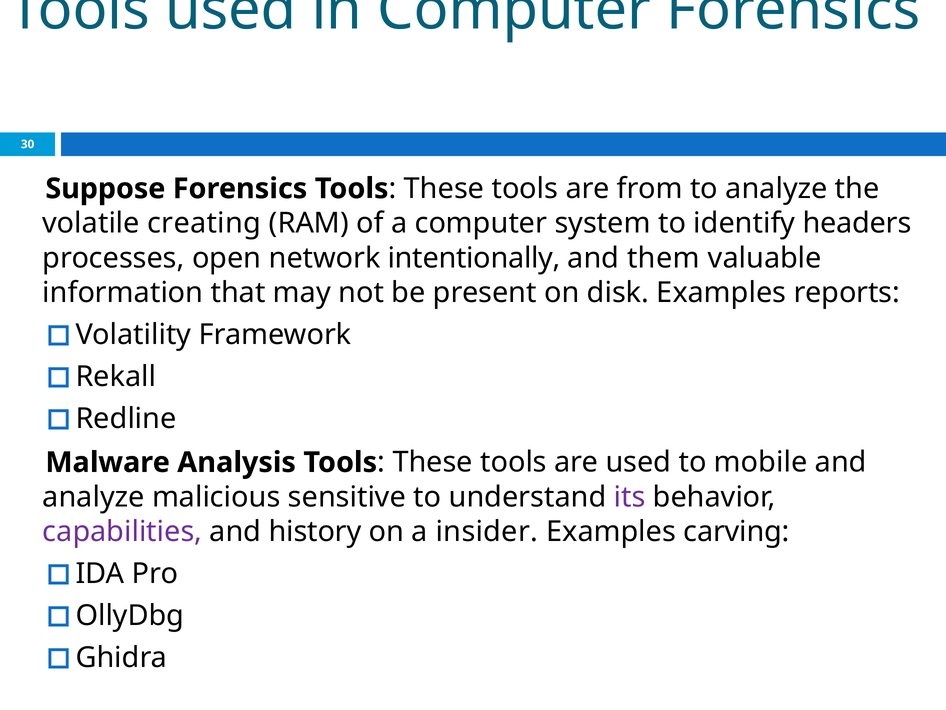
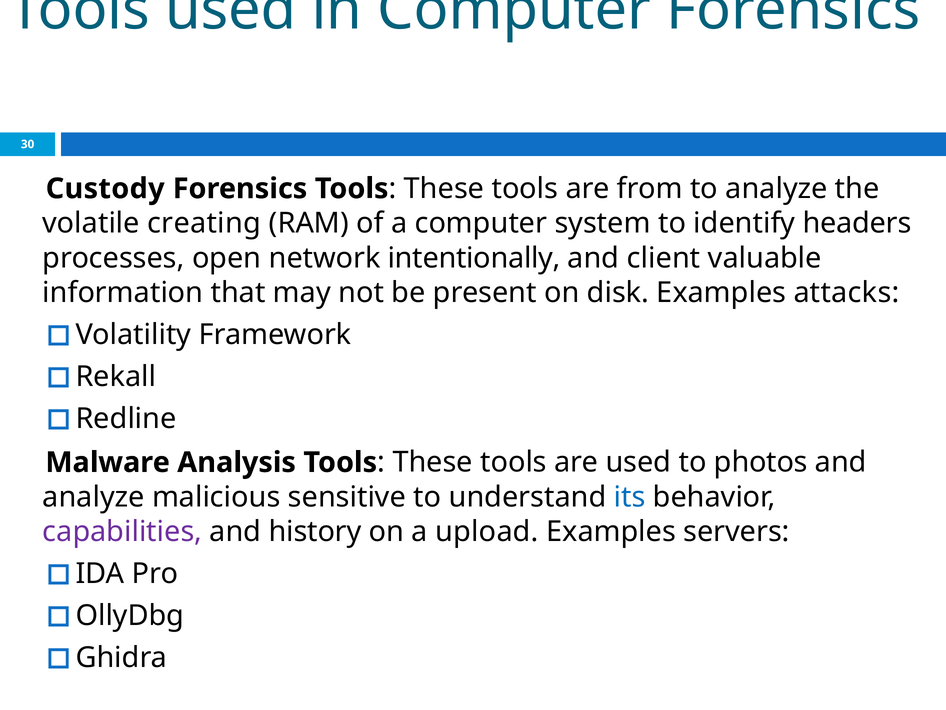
Suppose: Suppose -> Custody
them: them -> client
reports: reports -> attacks
mobile: mobile -> photos
its colour: purple -> blue
insider: insider -> upload
carving: carving -> servers
